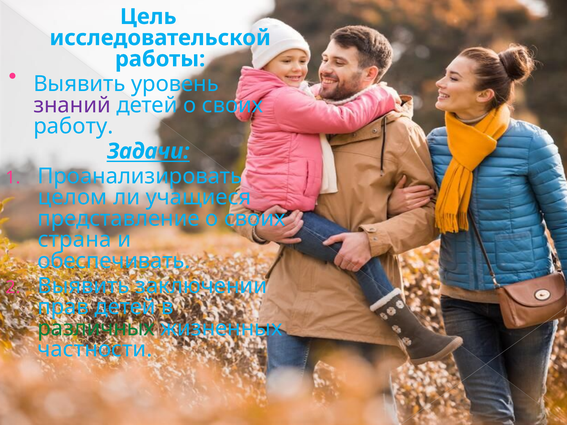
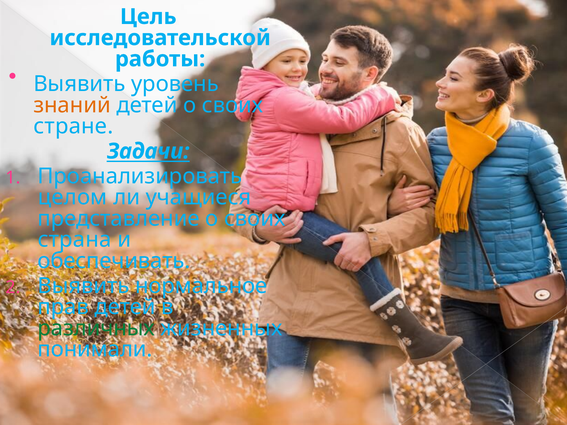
знаний colour: purple -> orange
работу: работу -> стране
заключении: заключении -> нормальное
частности: частности -> понимали
